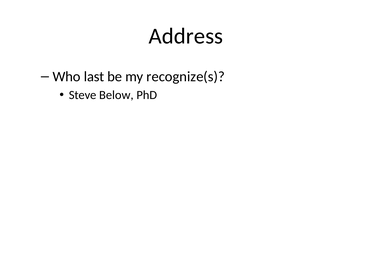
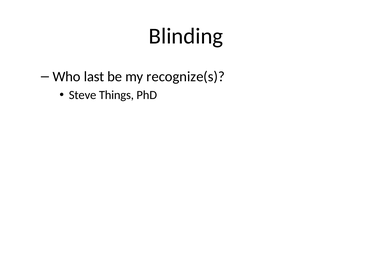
Address: Address -> Blinding
Below: Below -> Things
